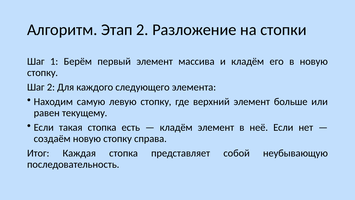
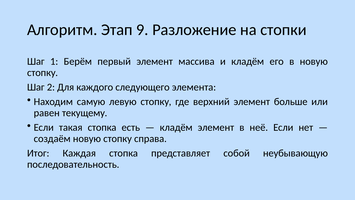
Этап 2: 2 -> 9
